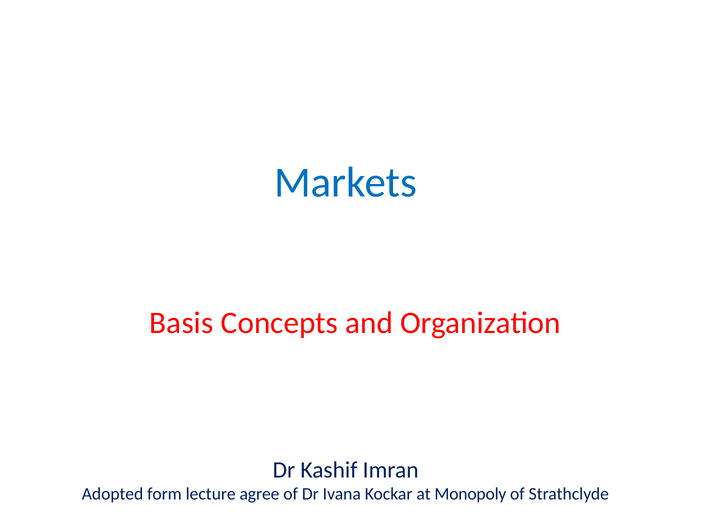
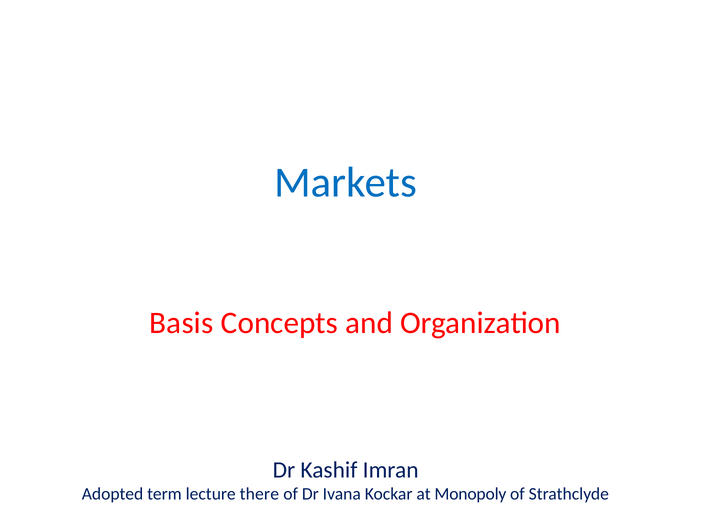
form: form -> term
agree: agree -> there
